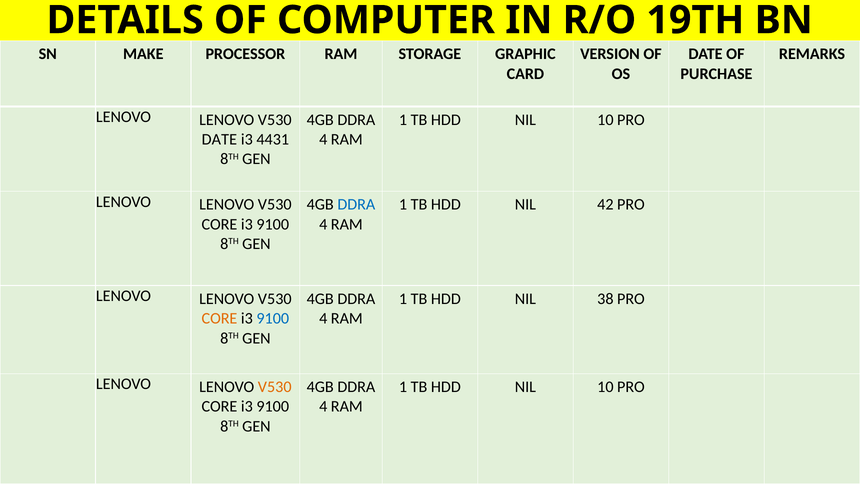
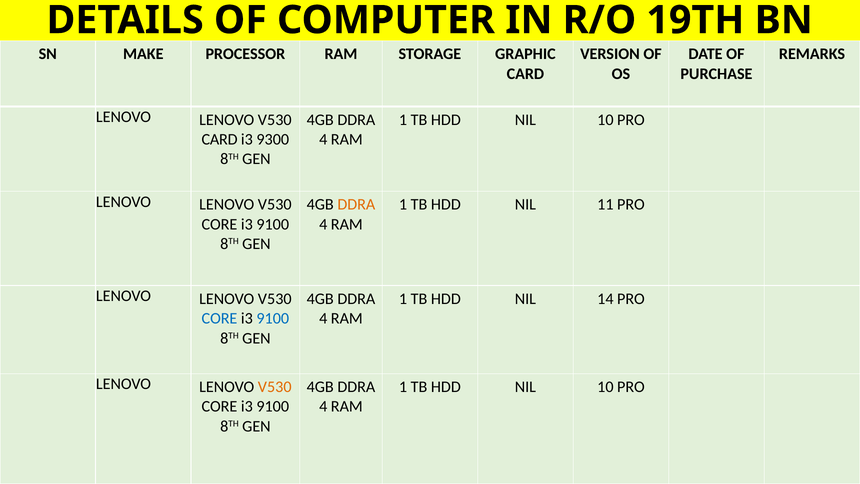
DATE at (219, 139): DATE -> CARD
4431: 4431 -> 9300
DDRA at (356, 205) colour: blue -> orange
42: 42 -> 11
38: 38 -> 14
CORE at (219, 318) colour: orange -> blue
